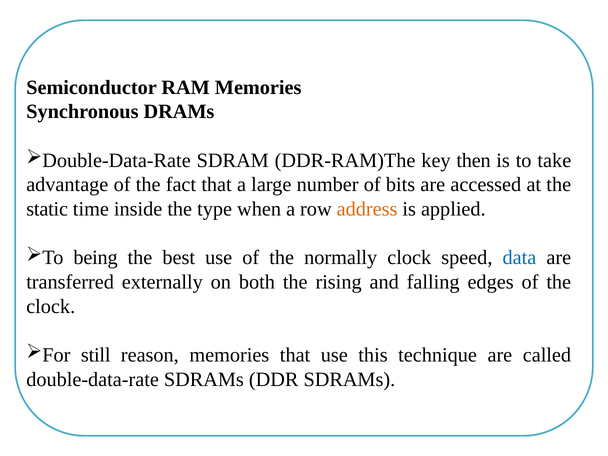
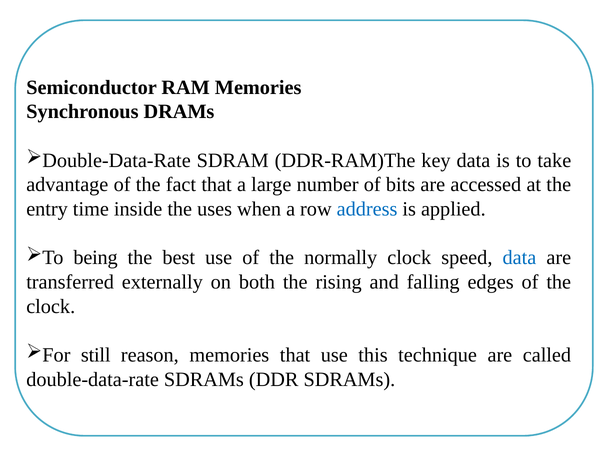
key then: then -> data
static: static -> entry
type: type -> uses
address colour: orange -> blue
